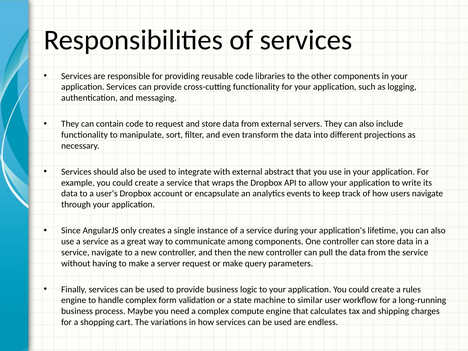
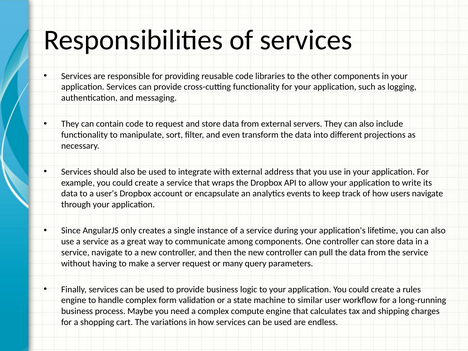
abstract: abstract -> address
or make: make -> many
